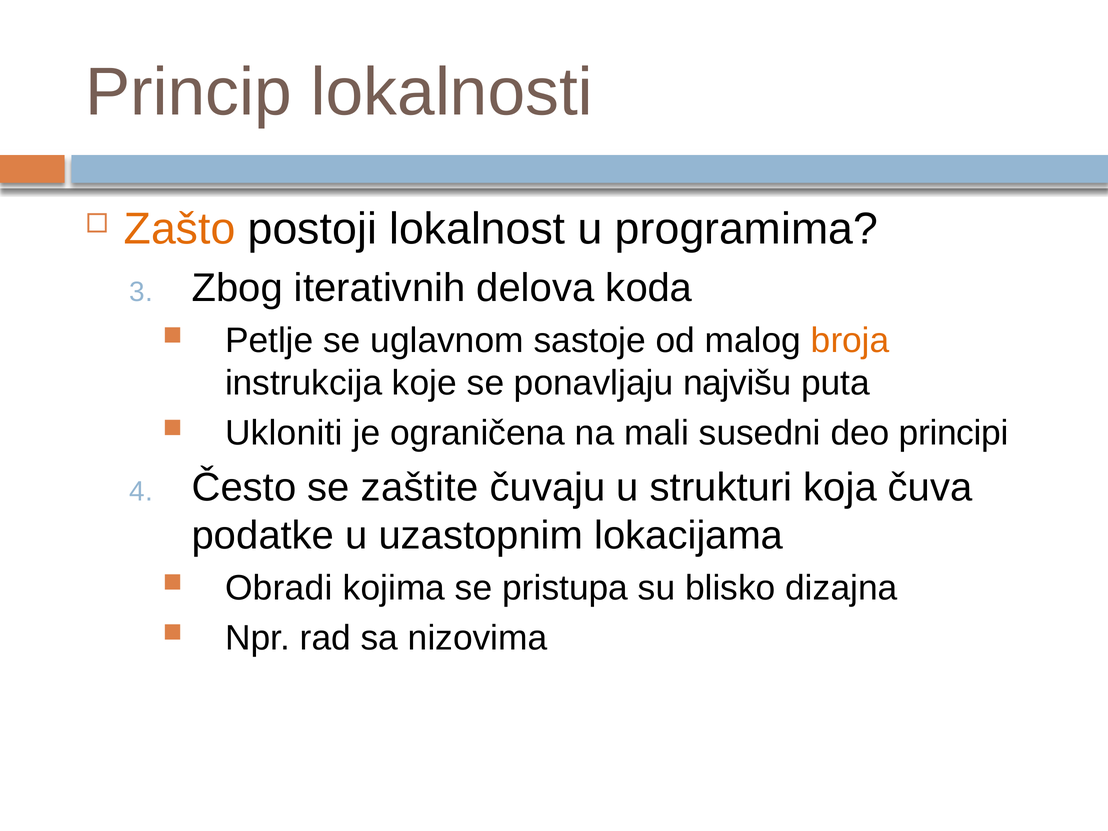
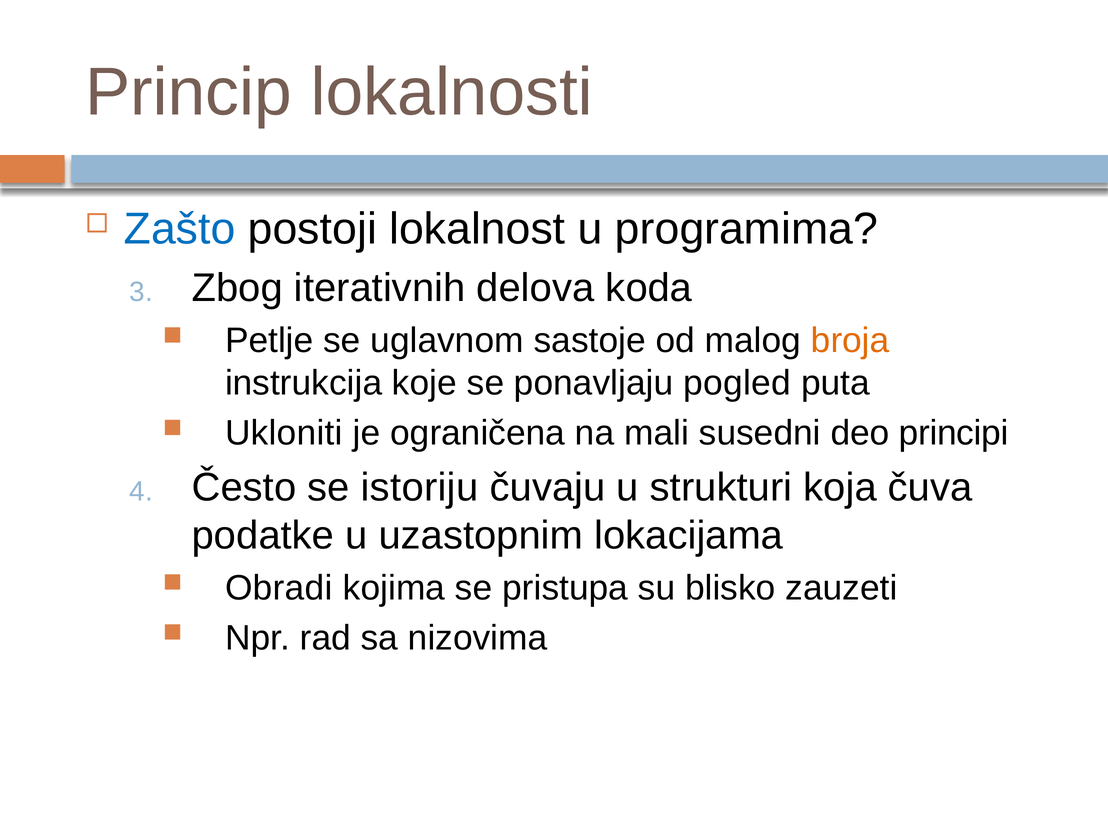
Zašto colour: orange -> blue
najvišu: najvišu -> pogled
zaštite: zaštite -> istoriju
dizajna: dizajna -> zauzeti
